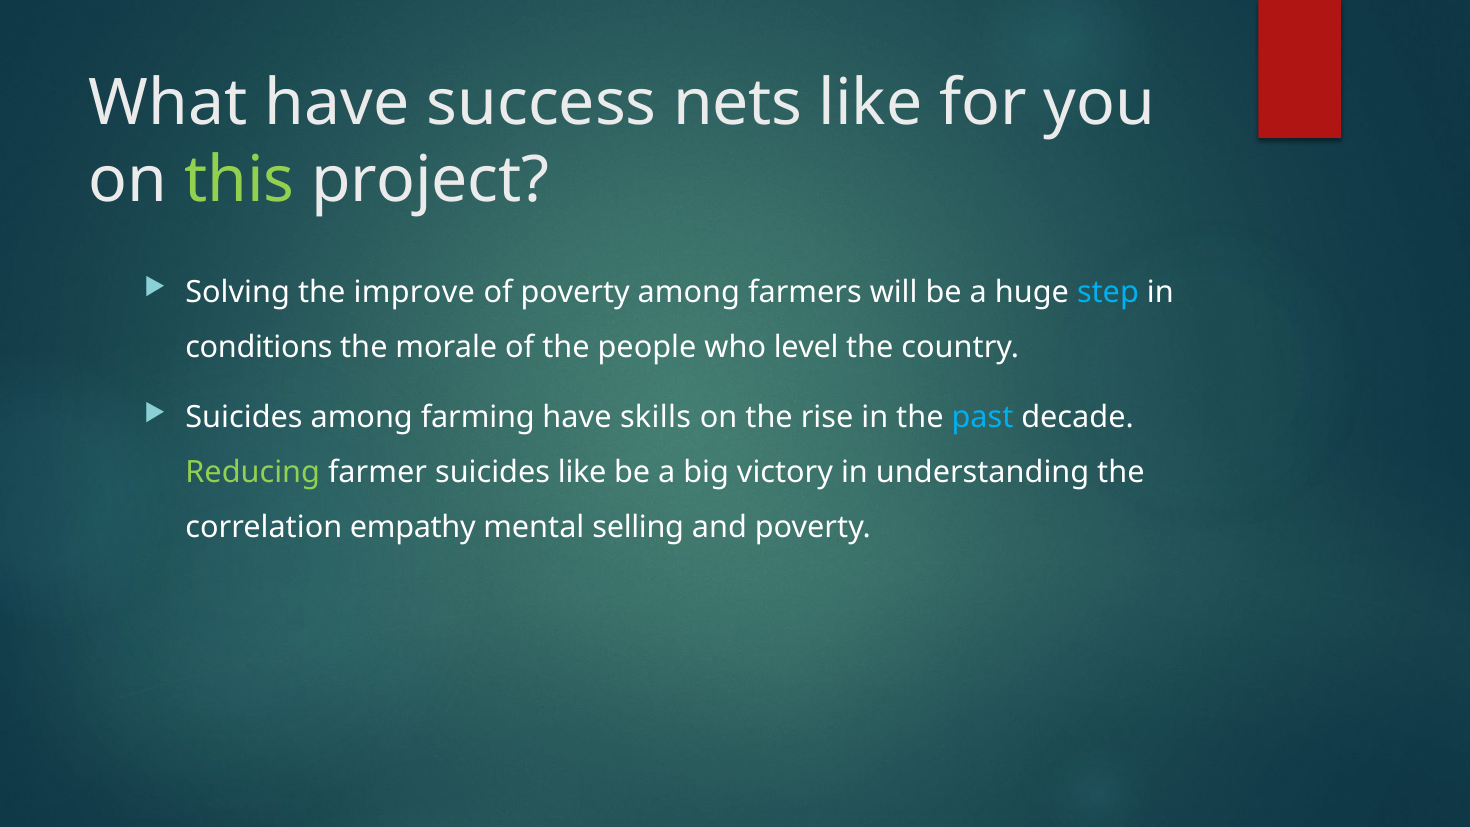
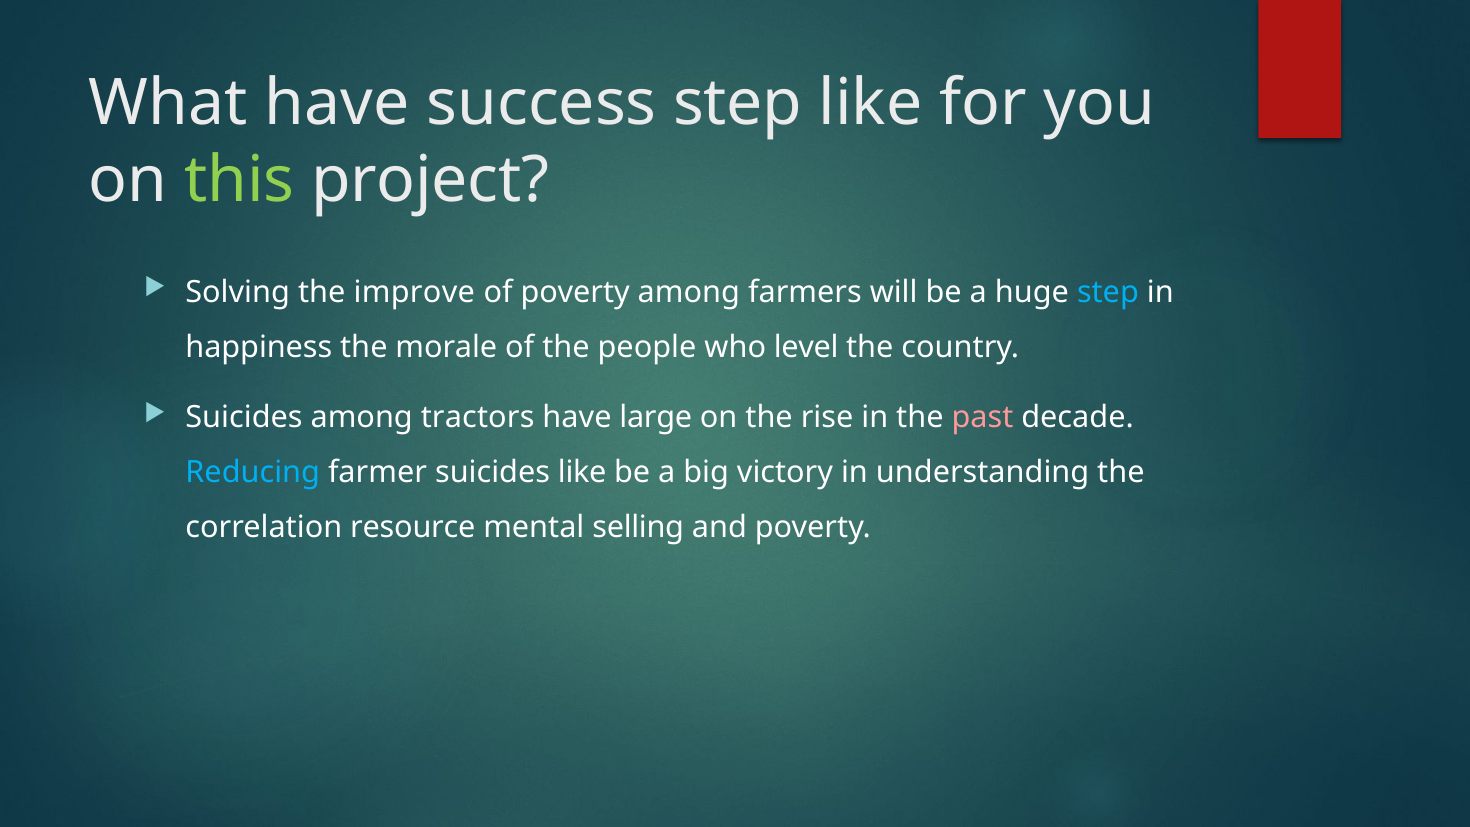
success nets: nets -> step
conditions: conditions -> happiness
farming: farming -> tractors
skills: skills -> large
past colour: light blue -> pink
Reducing colour: light green -> light blue
empathy: empathy -> resource
